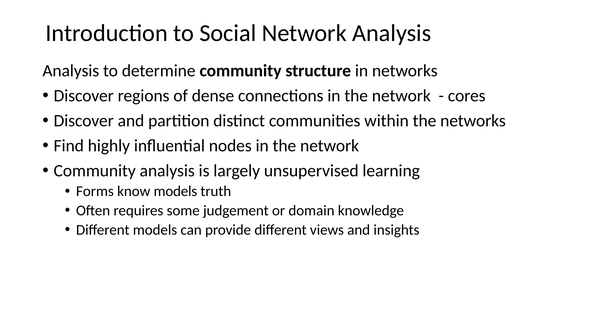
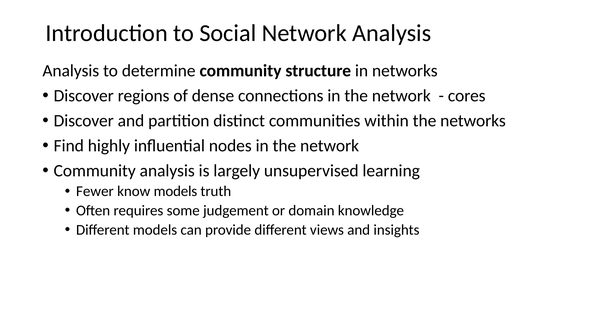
Forms: Forms -> Fewer
